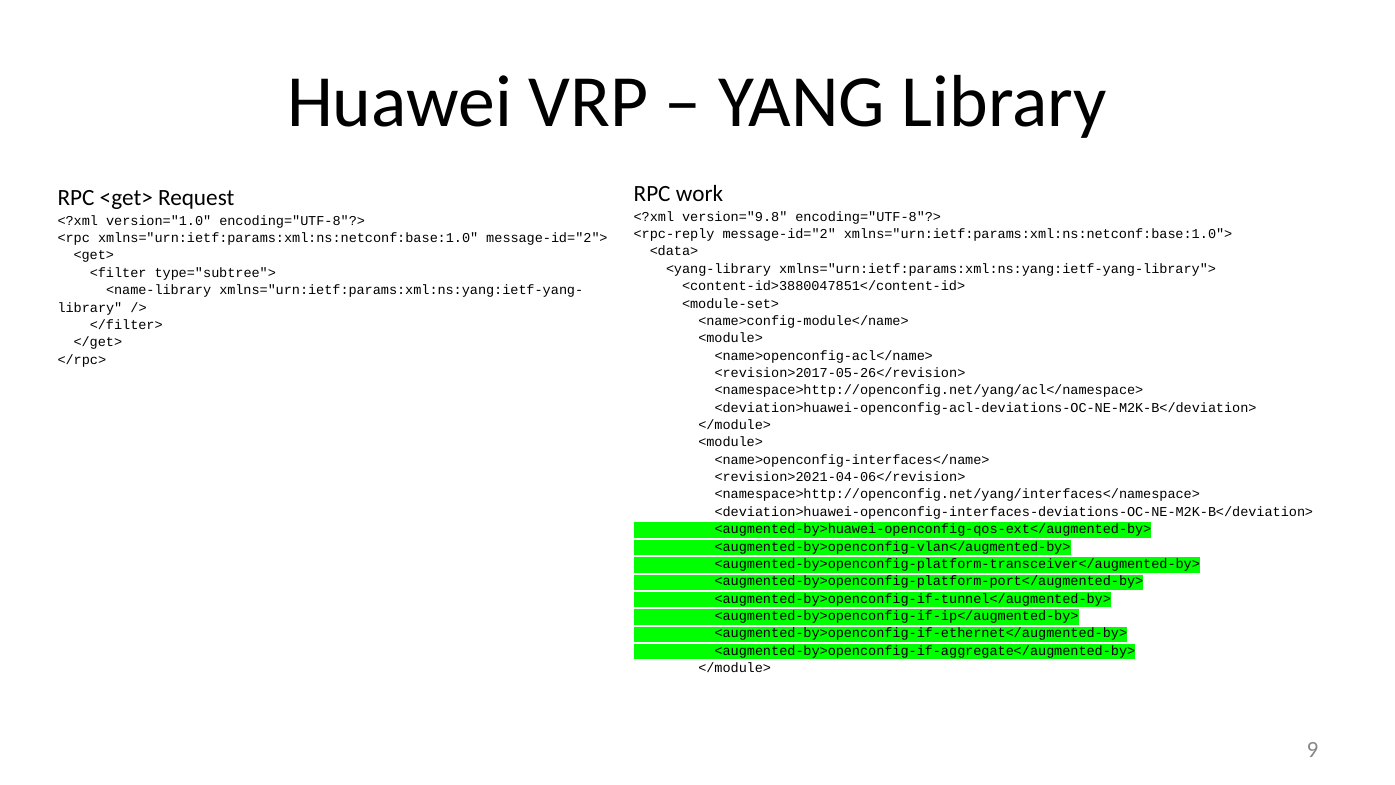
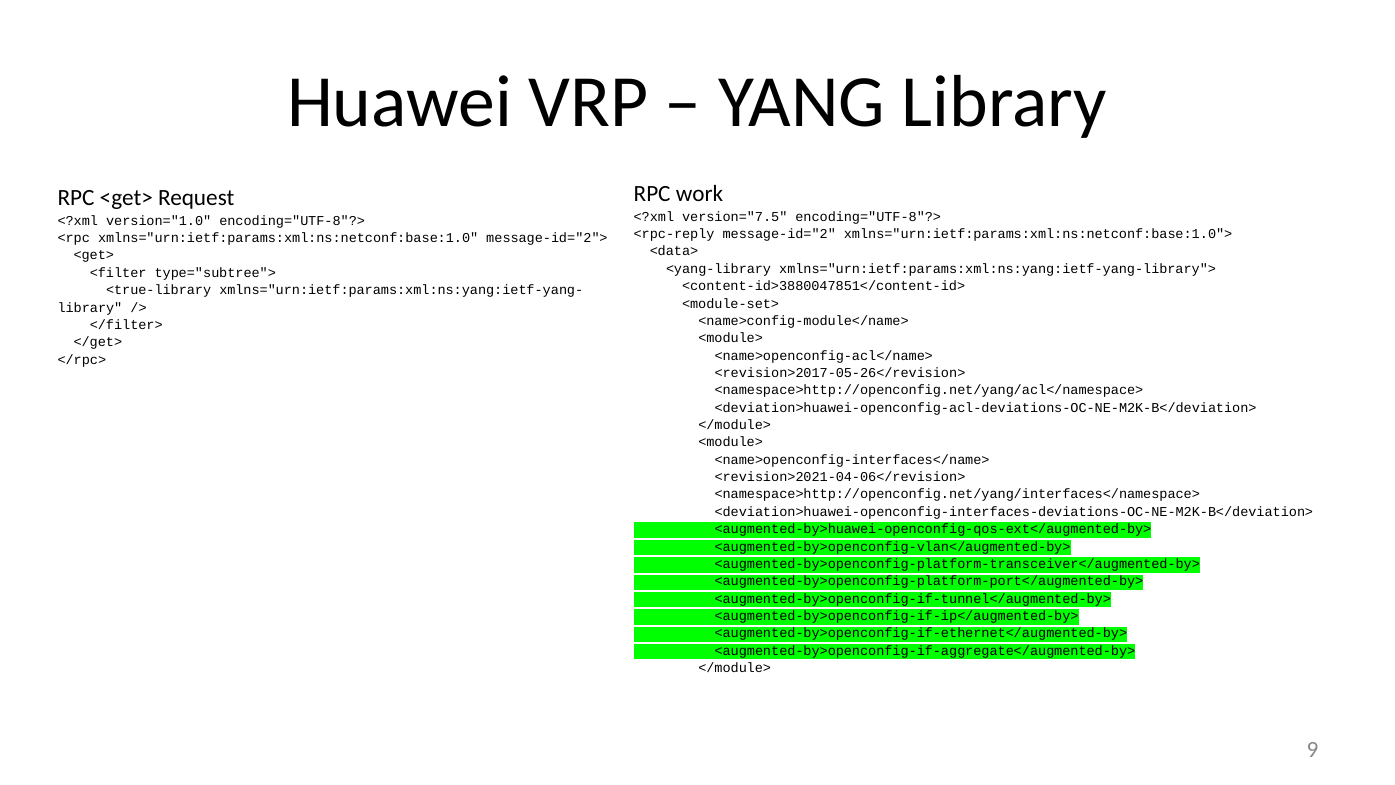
version="9.8: version="9.8 -> version="7.5
<name-library: <name-library -> <true-library
